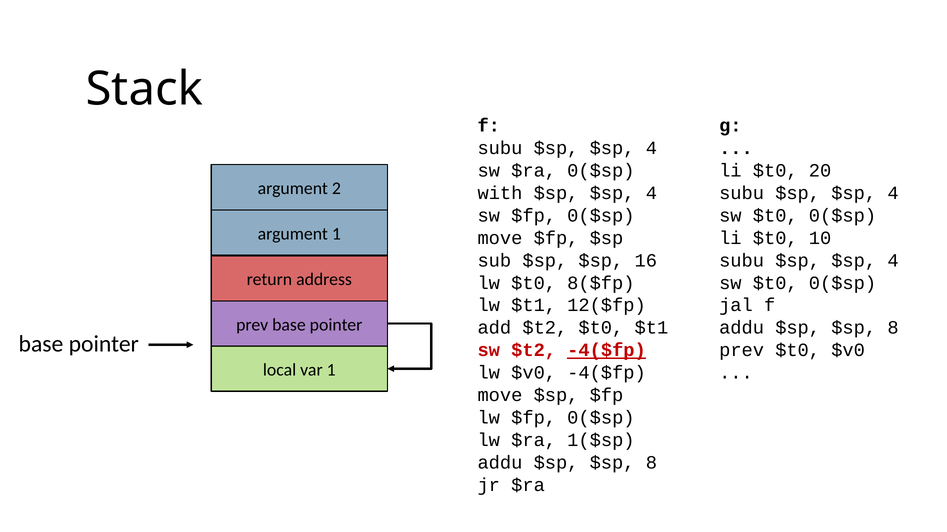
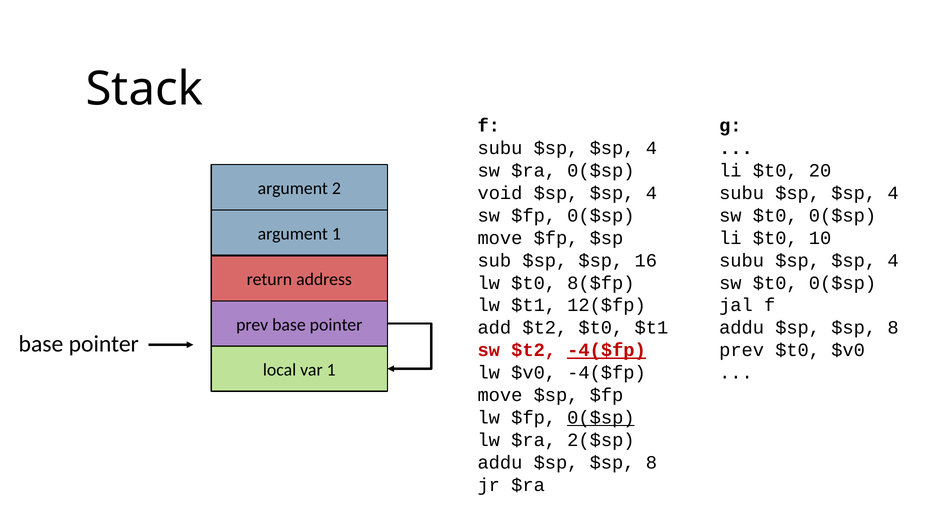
with: with -> void
0($sp at (601, 418) underline: none -> present
1($sp: 1($sp -> 2($sp
